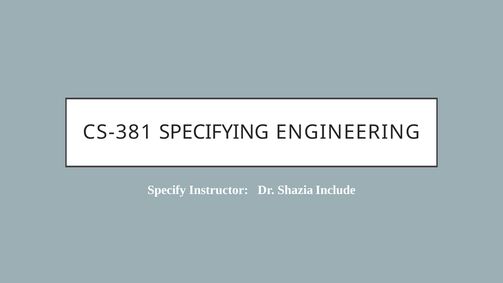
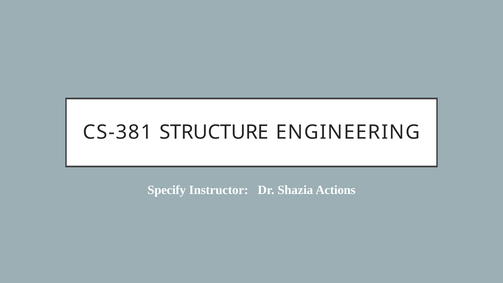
SPECIFYING: SPECIFYING -> STRUCTURE
Include: Include -> Actions
